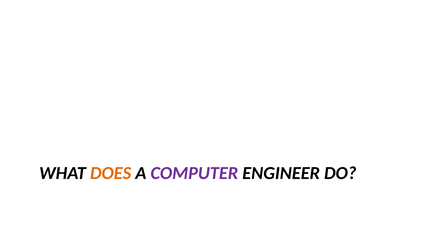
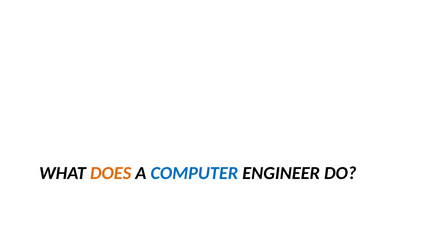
COMPUTER colour: purple -> blue
